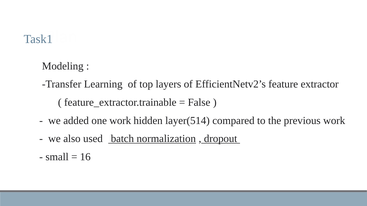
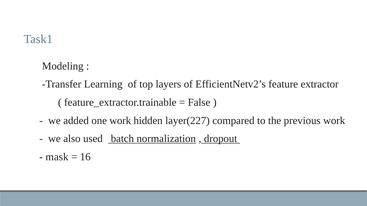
layer(514: layer(514 -> layer(227
small: small -> mask
